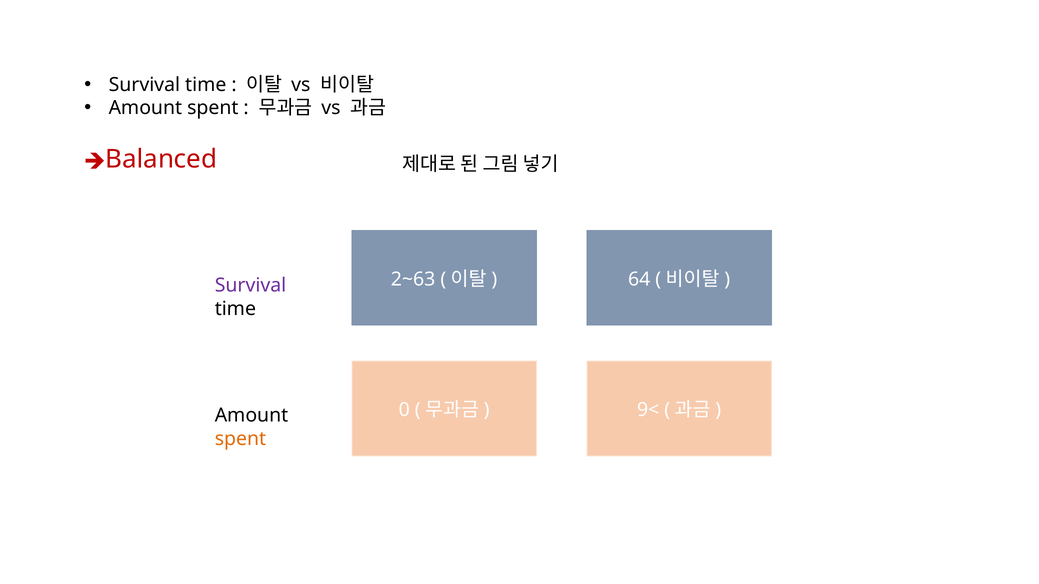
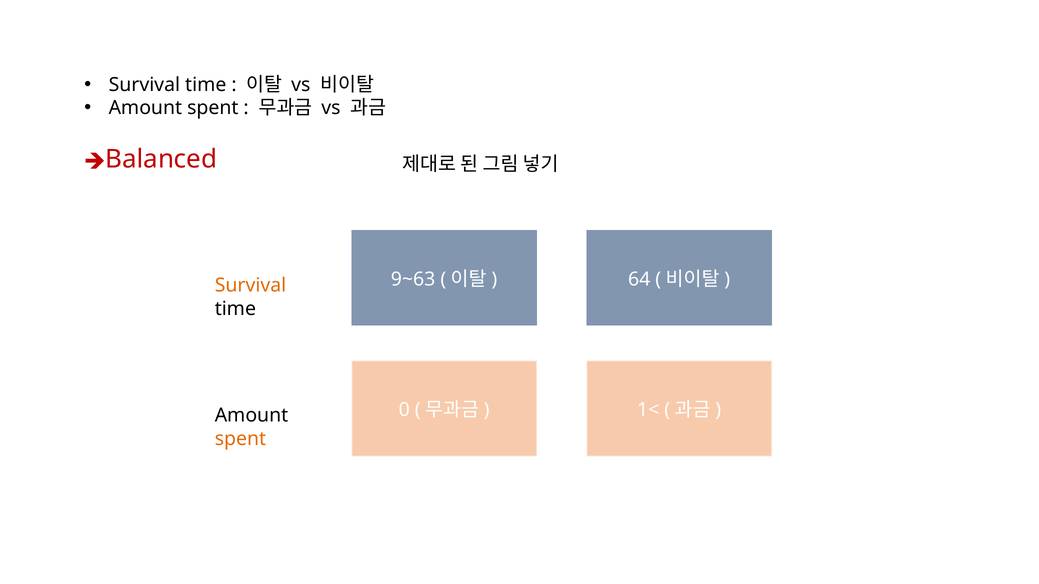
2~63: 2~63 -> 9~63
Survival at (251, 285) colour: purple -> orange
9<: 9< -> 1<
